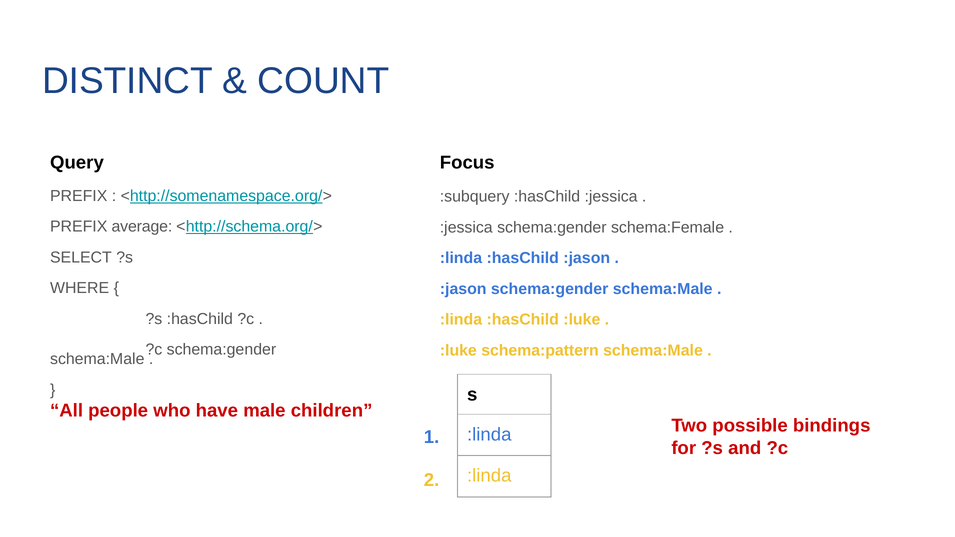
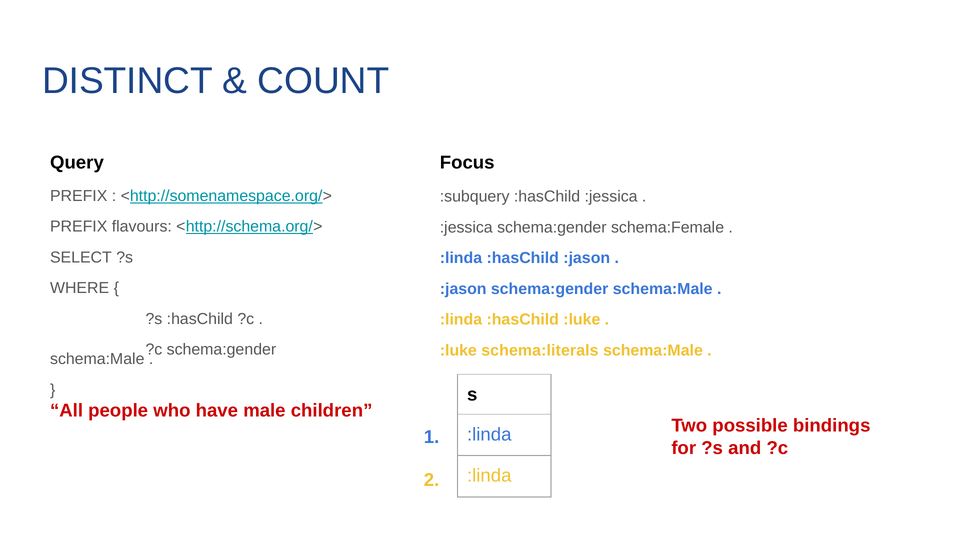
average: average -> flavours
schema:pattern: schema:pattern -> schema:literals
